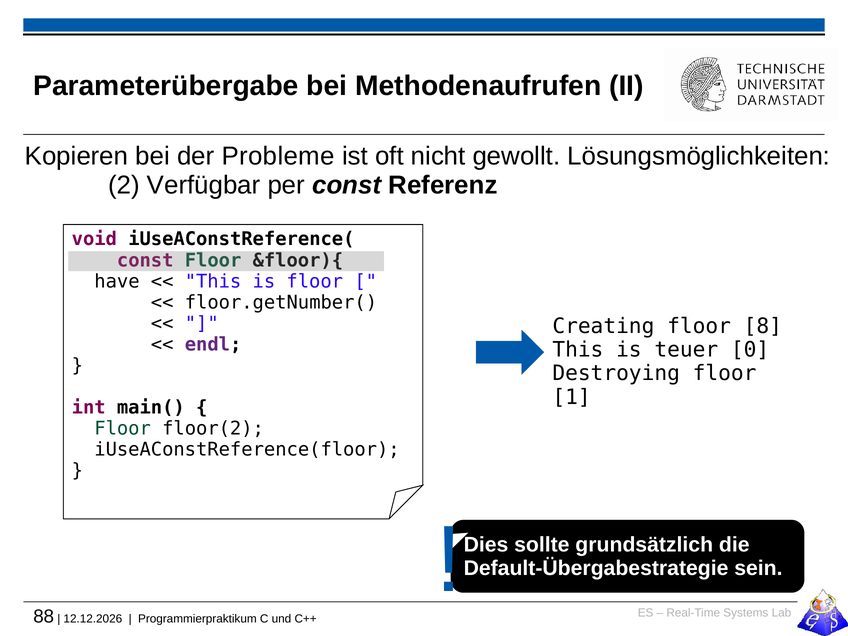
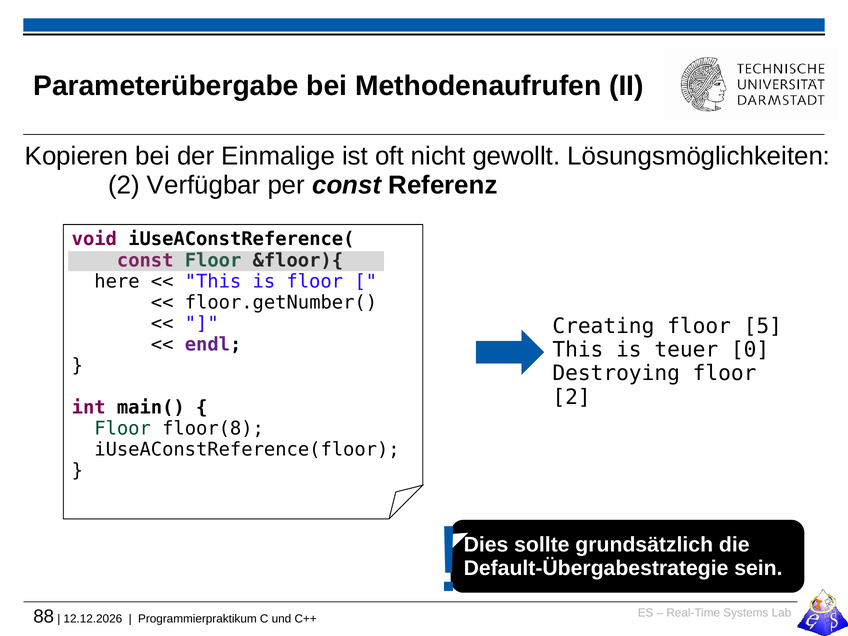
Probleme: Probleme -> Einmalige
have: have -> here
8: 8 -> 5
1 at (572, 397): 1 -> 2
floor(2: floor(2 -> floor(8
